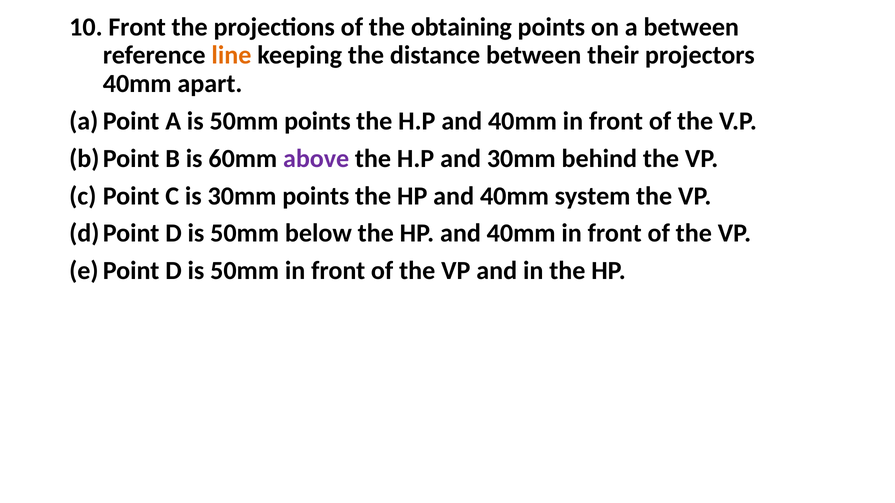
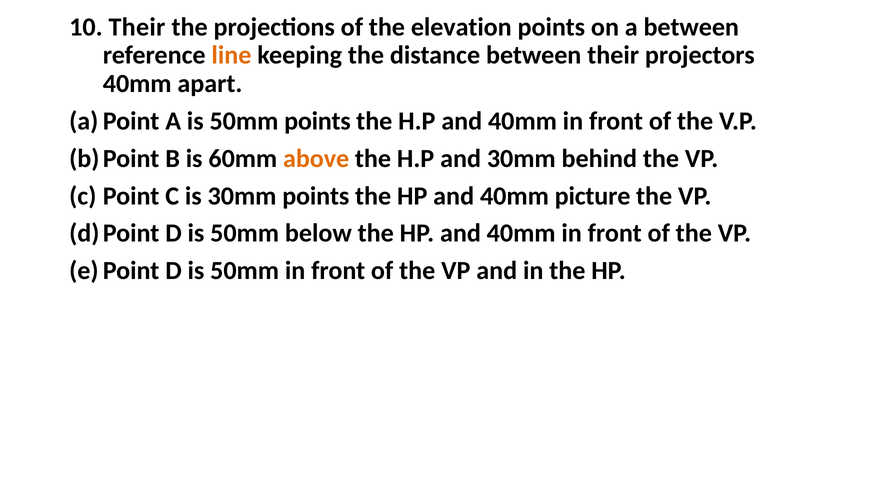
10 Front: Front -> Their
obtaining: obtaining -> elevation
above colour: purple -> orange
system: system -> picture
